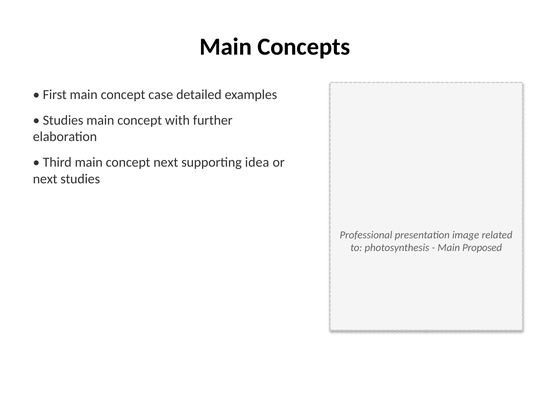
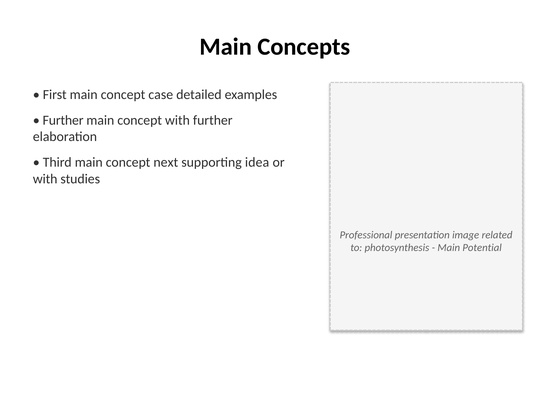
Studies at (63, 120): Studies -> Further
next at (45, 179): next -> with
Proposed: Proposed -> Potential
